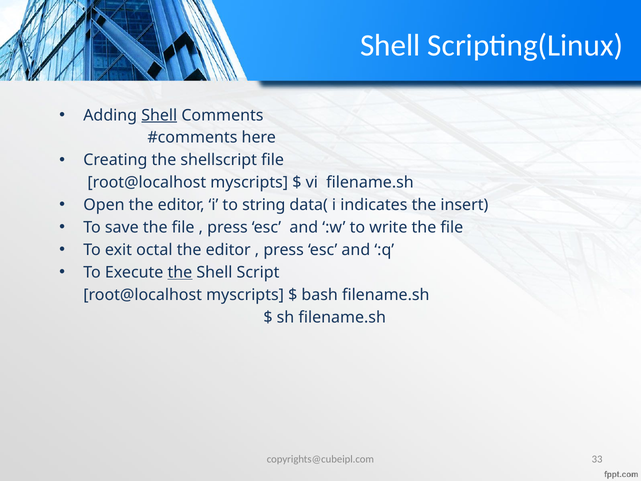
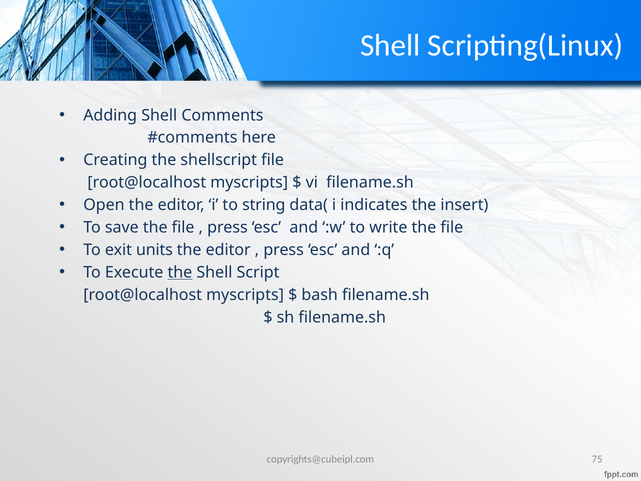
Shell at (159, 115) underline: present -> none
octal: octal -> units
33: 33 -> 75
